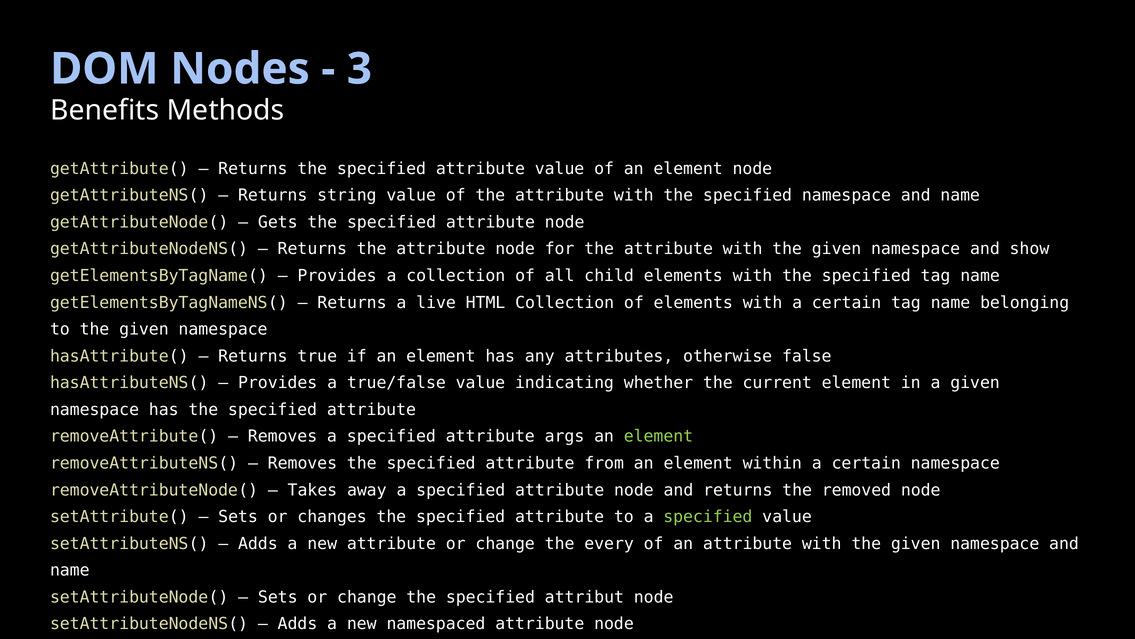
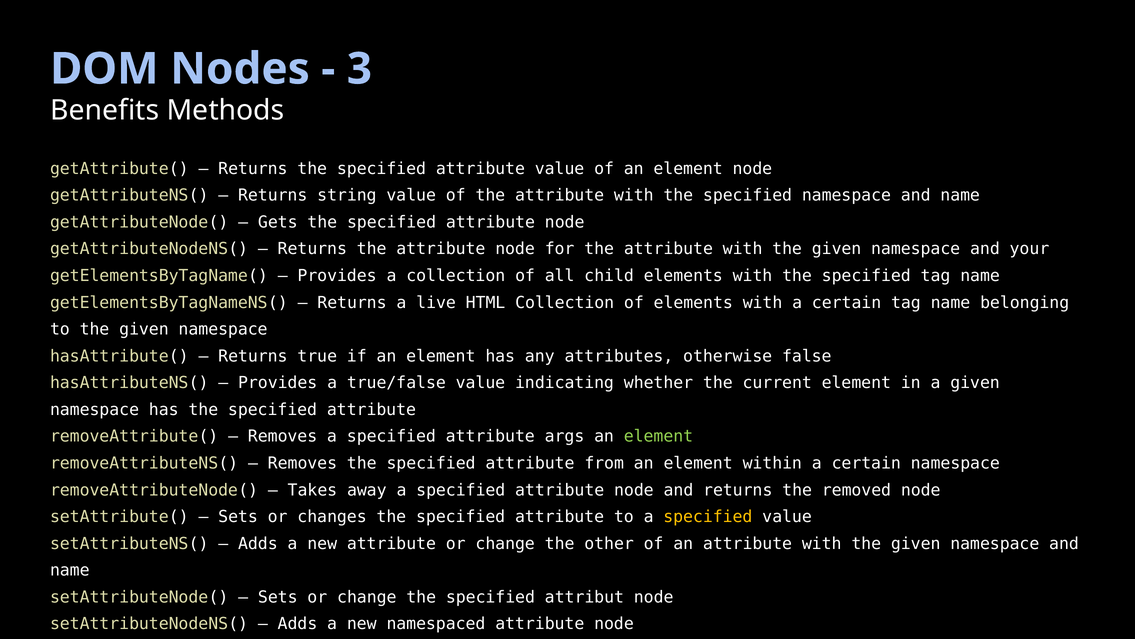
show: show -> your
specified at (708, 516) colour: light green -> yellow
every: every -> other
